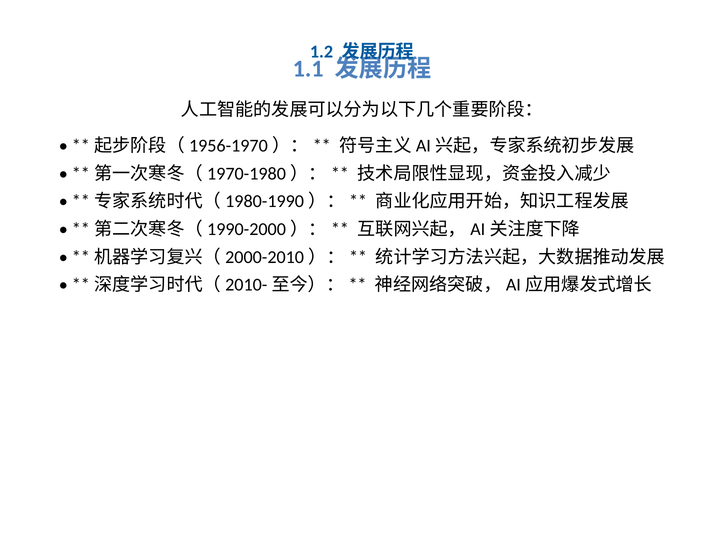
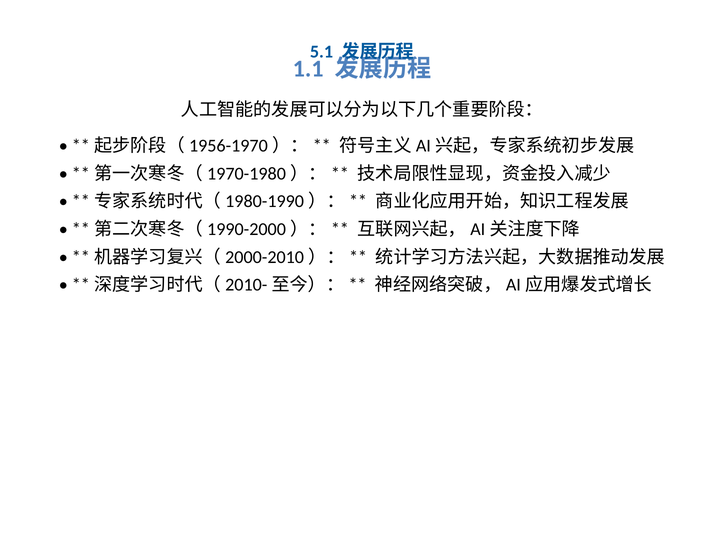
1.2: 1.2 -> 5.1
